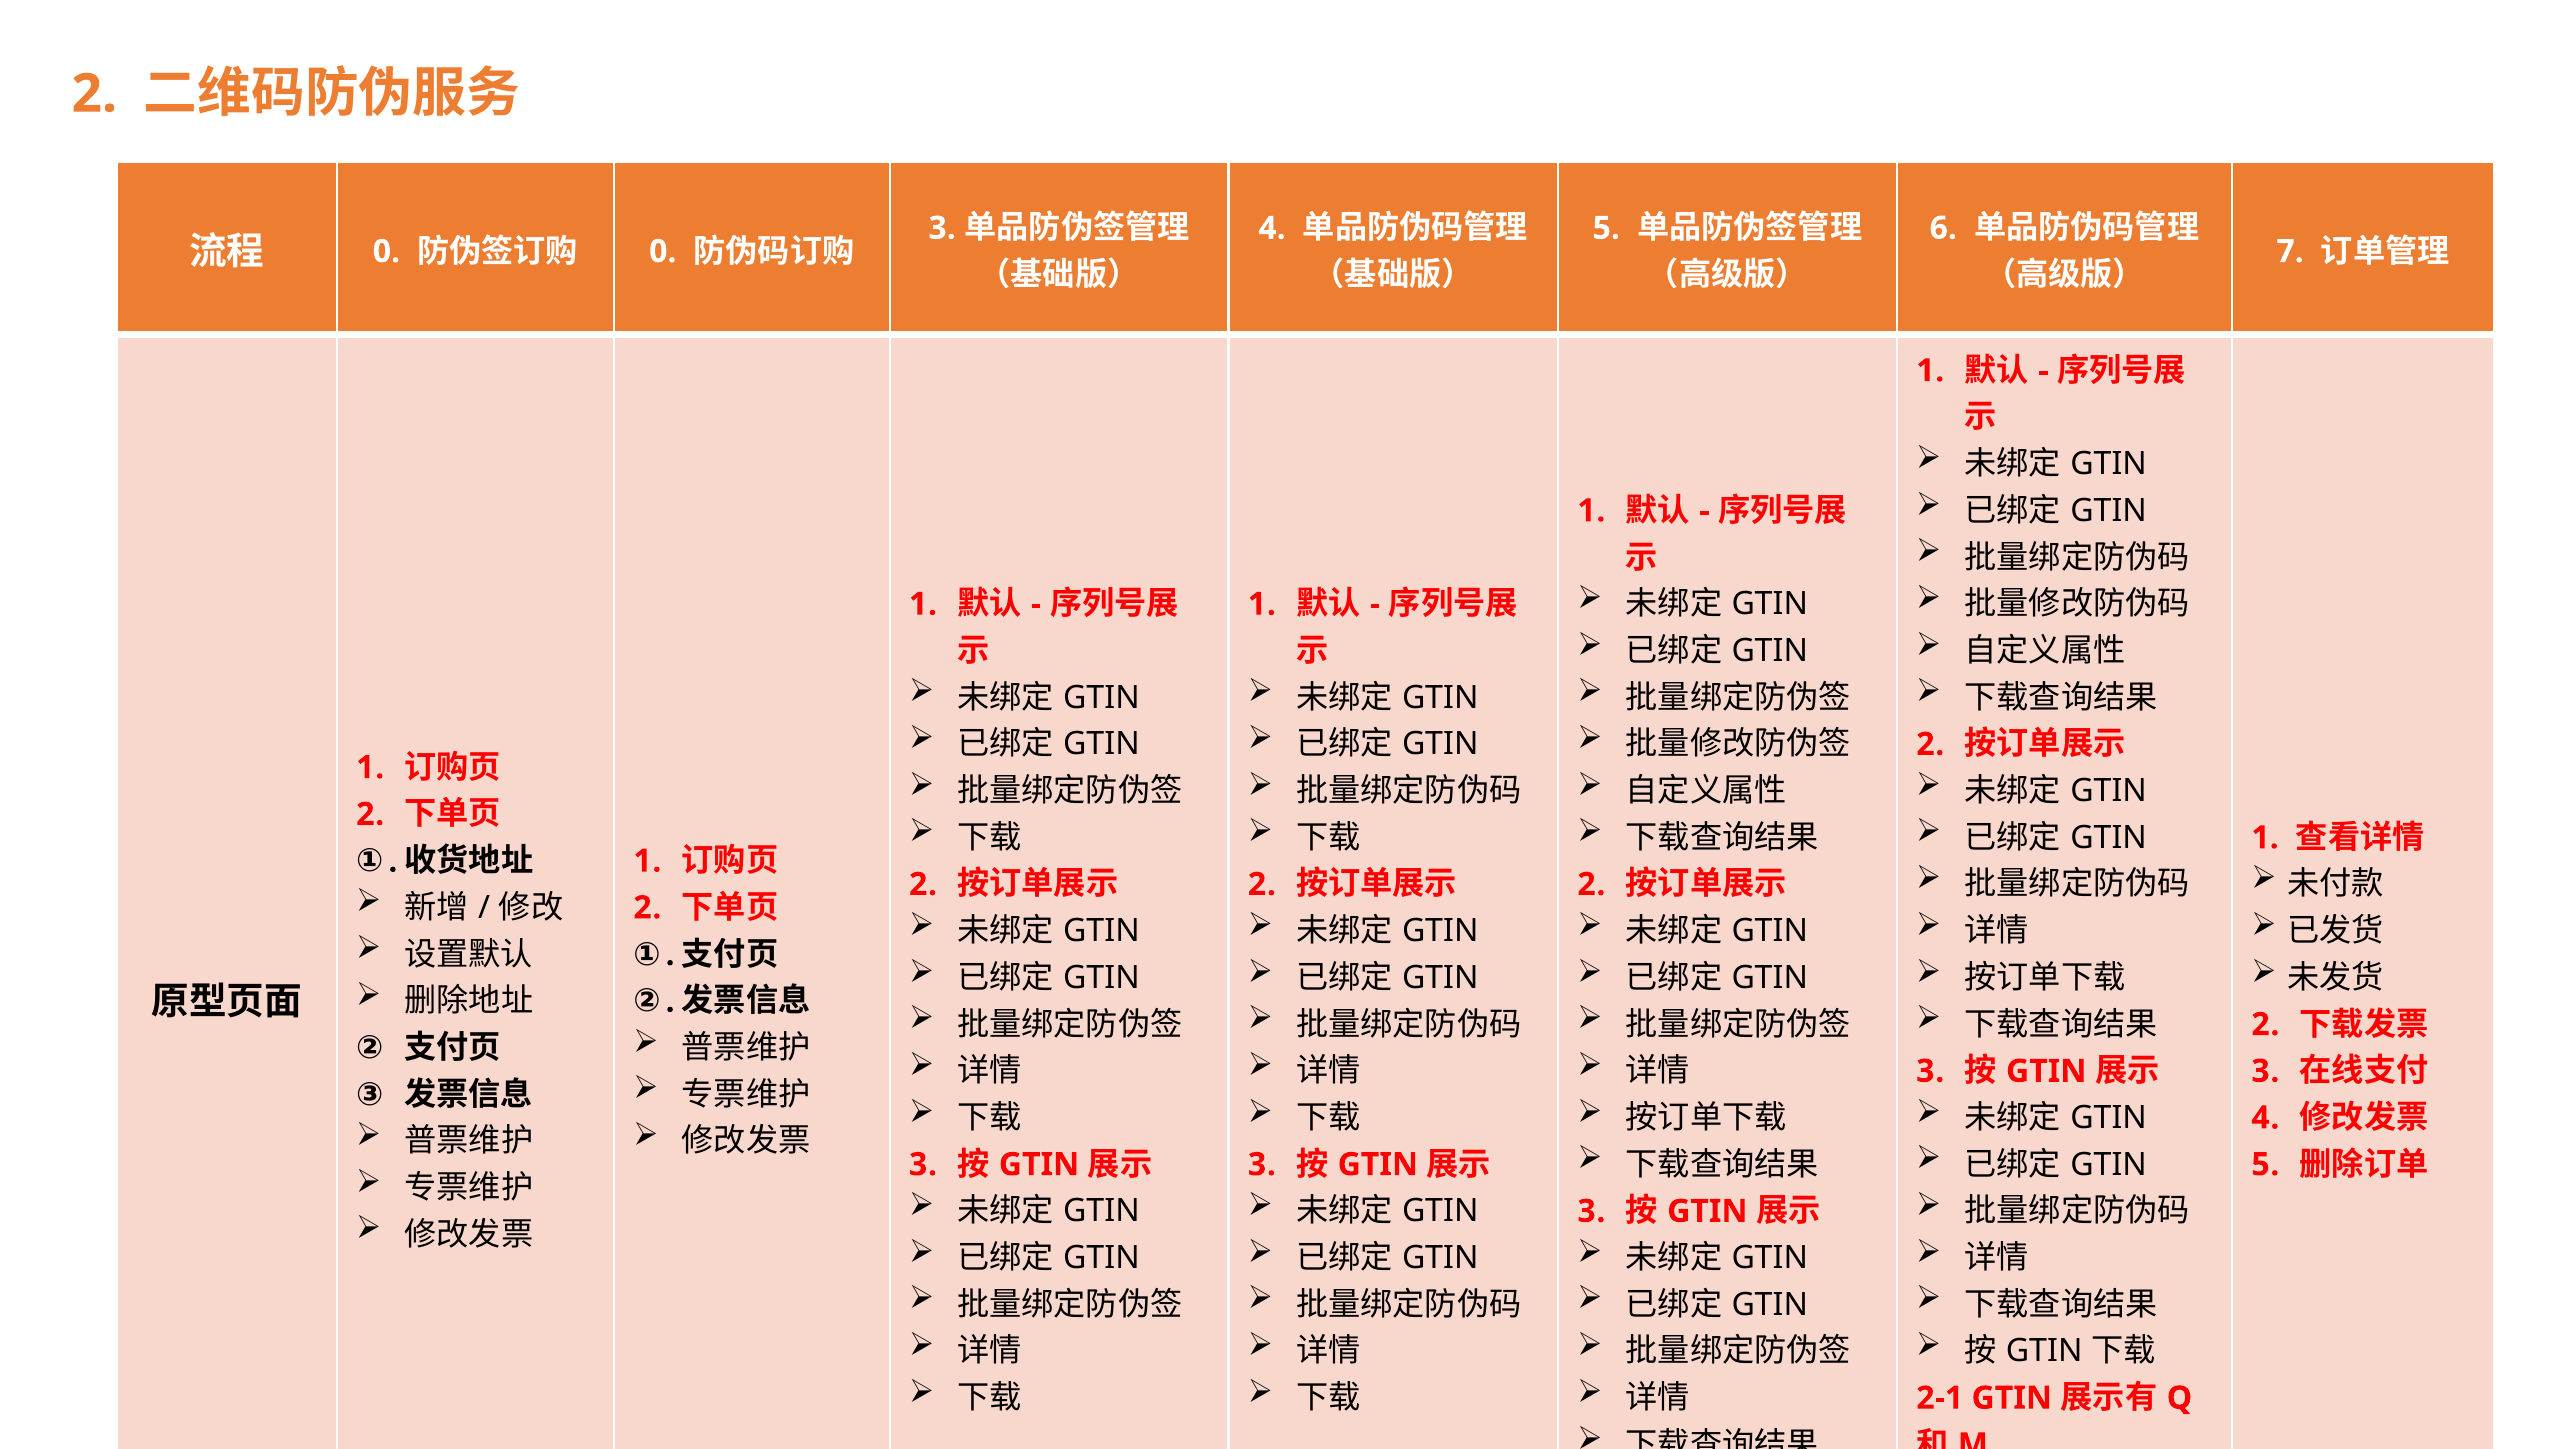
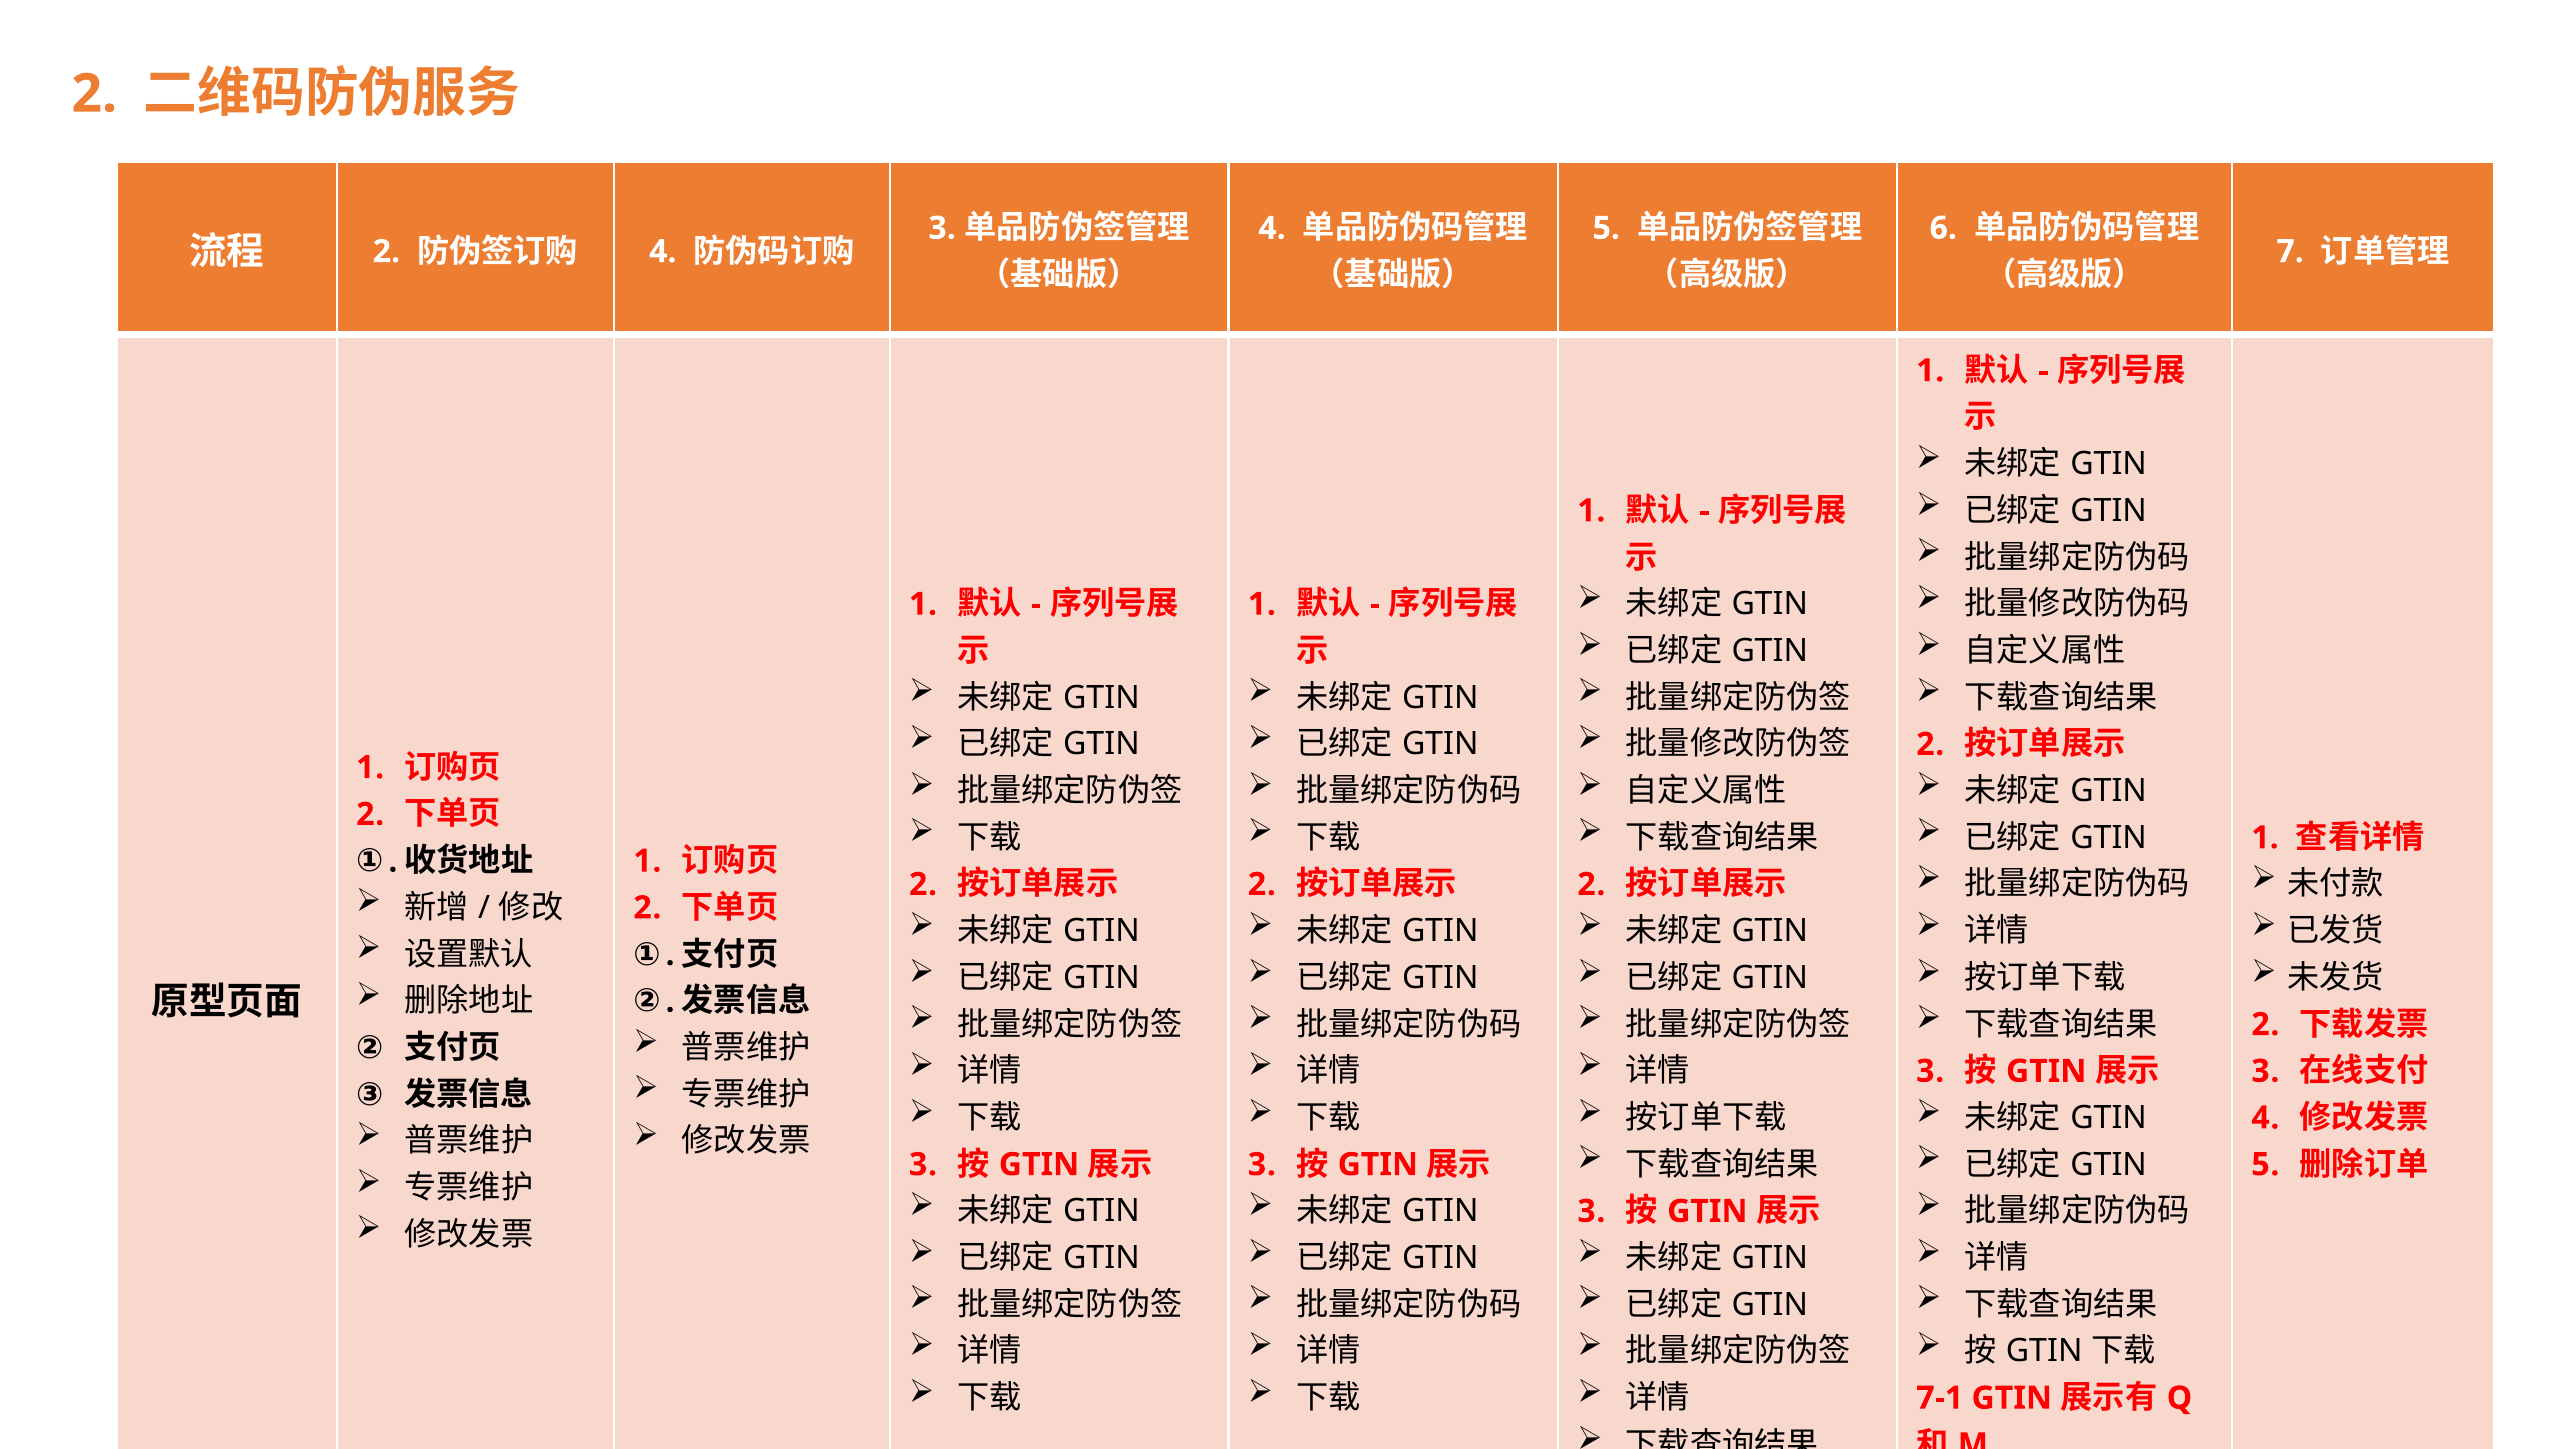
0 at (386, 251): 0 -> 2
0 at (663, 251): 0 -> 4
2-1: 2-1 -> 7-1
